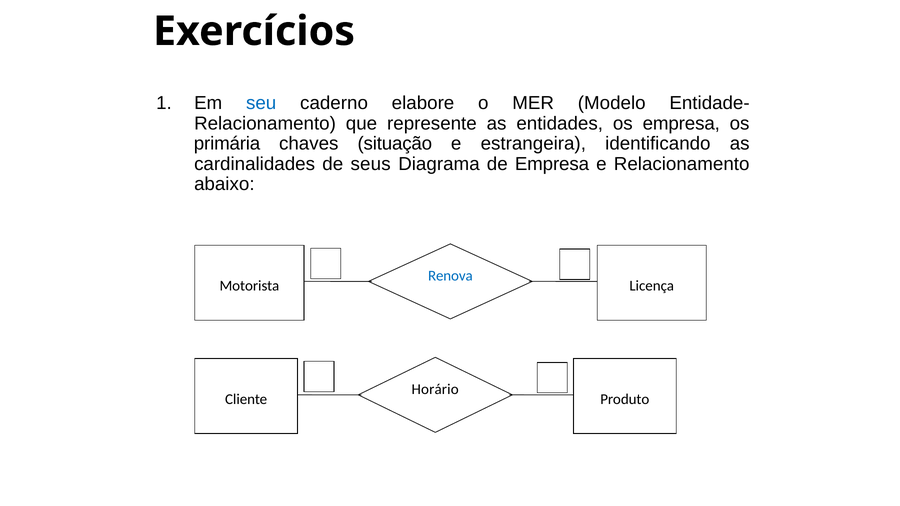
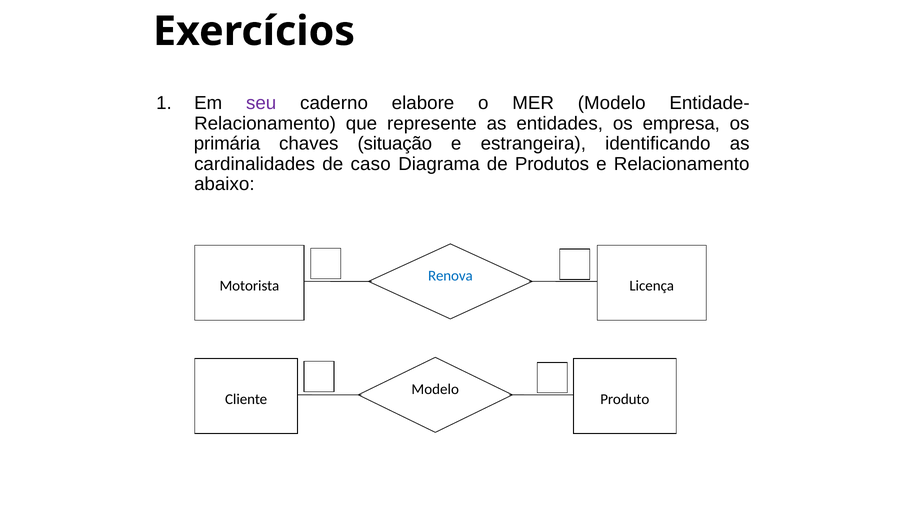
seu colour: blue -> purple
seus: seus -> caso
de Empresa: Empresa -> Produtos
Horário at (435, 390): Horário -> Modelo
